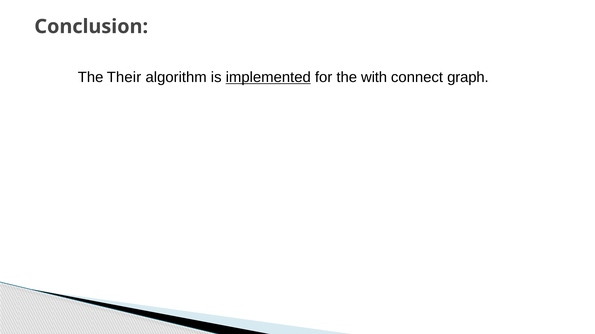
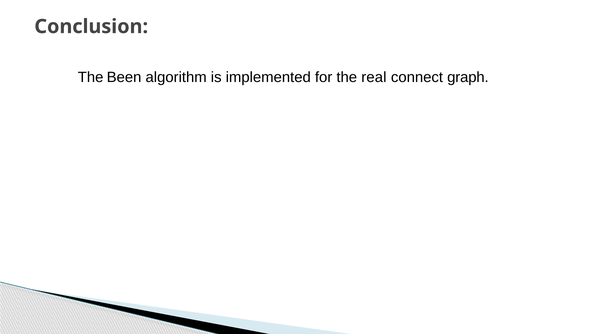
Their: Their -> Been
implemented underline: present -> none
with: with -> real
